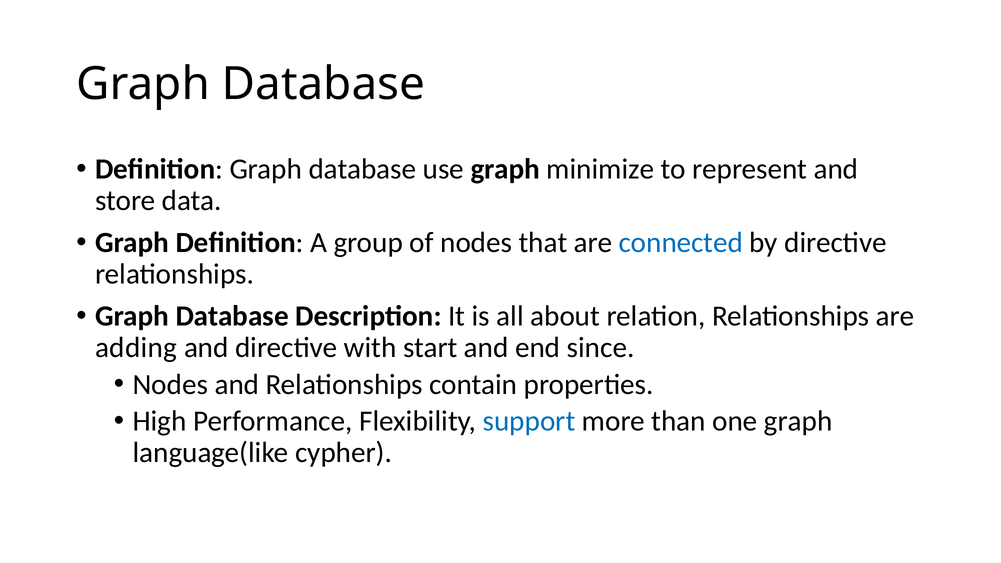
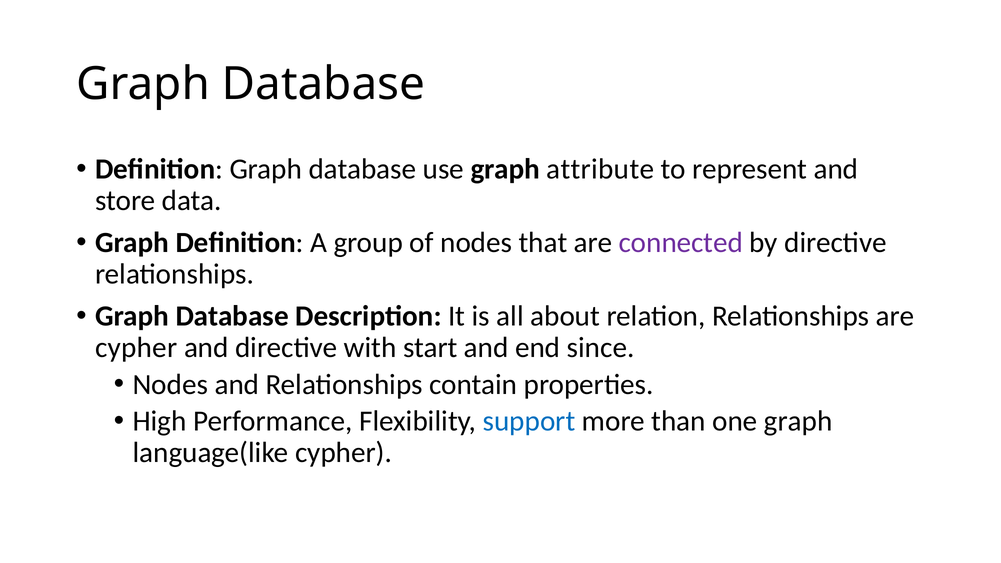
minimize: minimize -> attribute
connected colour: blue -> purple
adding at (136, 348): adding -> cypher
